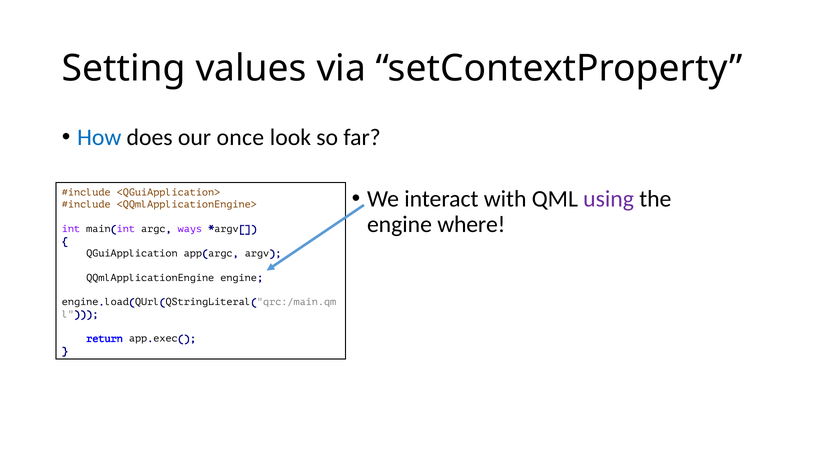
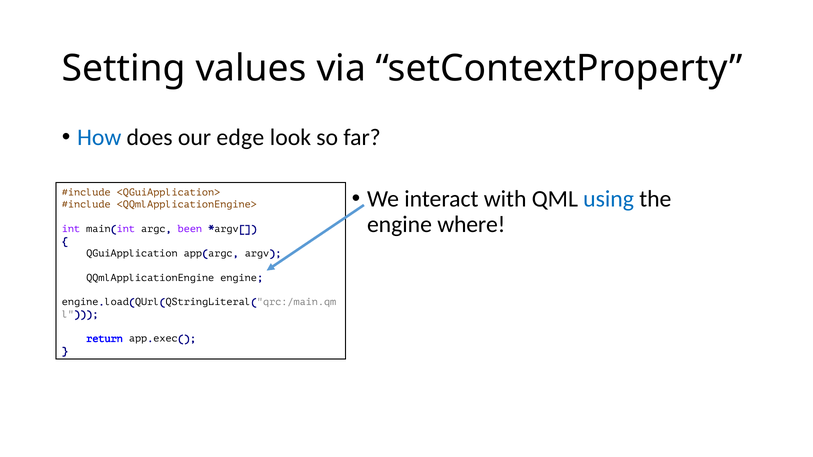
once: once -> edge
using colour: purple -> blue
ways: ways -> been
